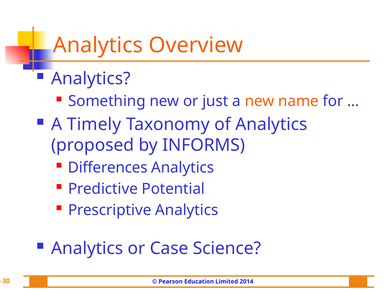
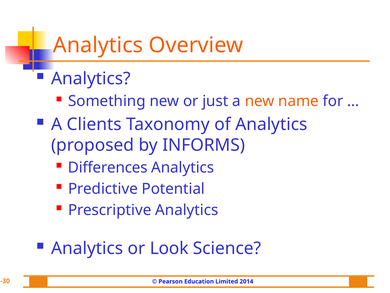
Timely: Timely -> Clients
Case: Case -> Look
